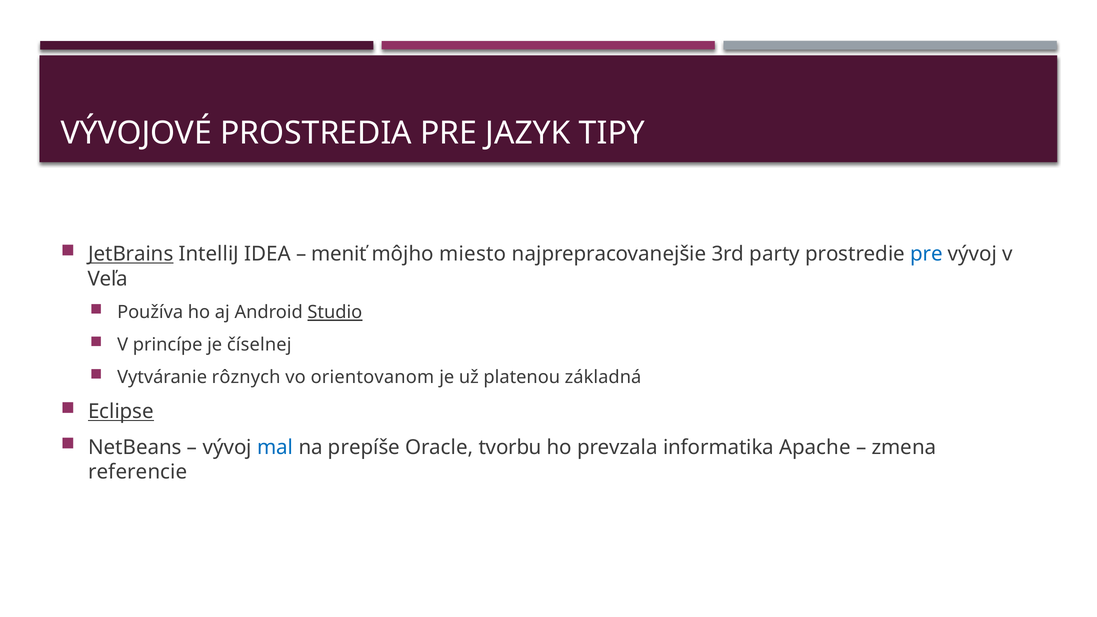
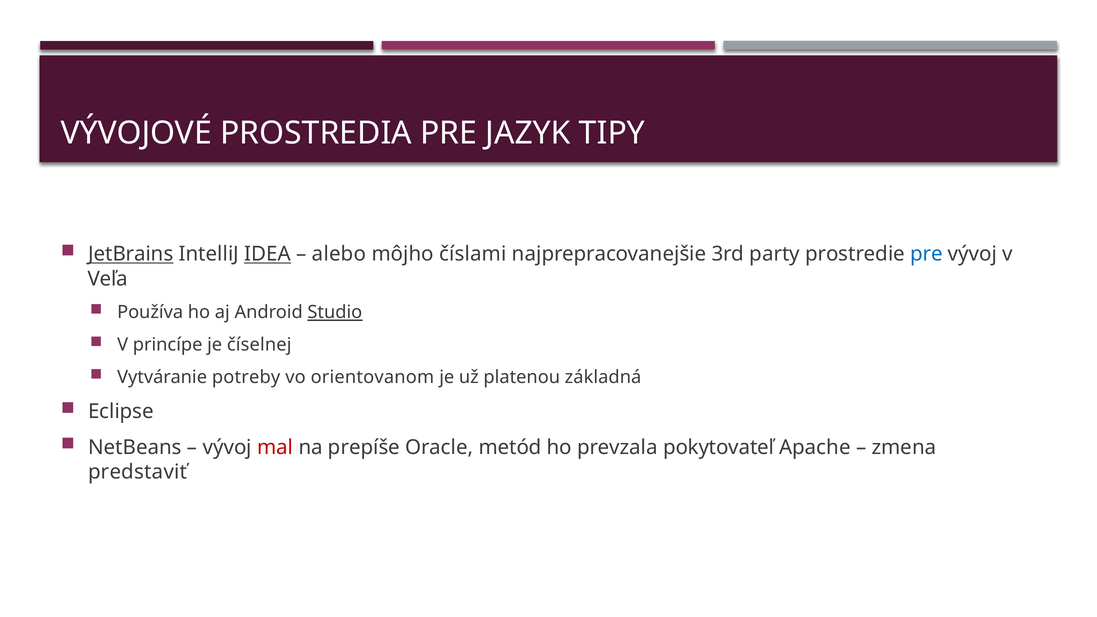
IDEA underline: none -> present
meniť: meniť -> alebo
miesto: miesto -> číslami
rôznych: rôznych -> potreby
Eclipse underline: present -> none
mal colour: blue -> red
tvorbu: tvorbu -> metód
informatika: informatika -> pokytovateľ
referencie: referencie -> predstaviť
